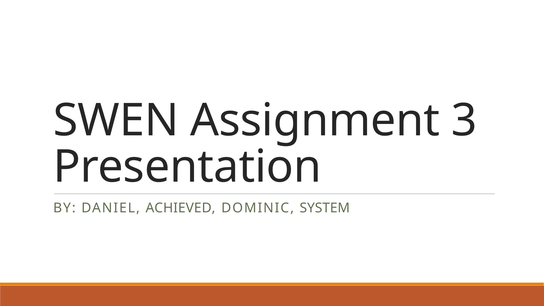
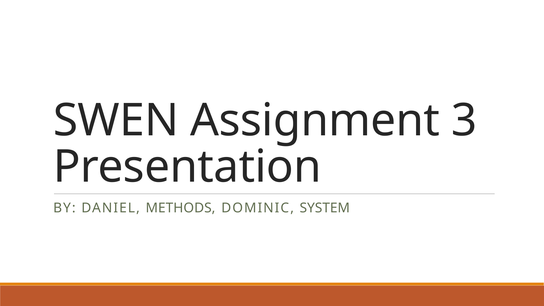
ACHIEVED: ACHIEVED -> METHODS
